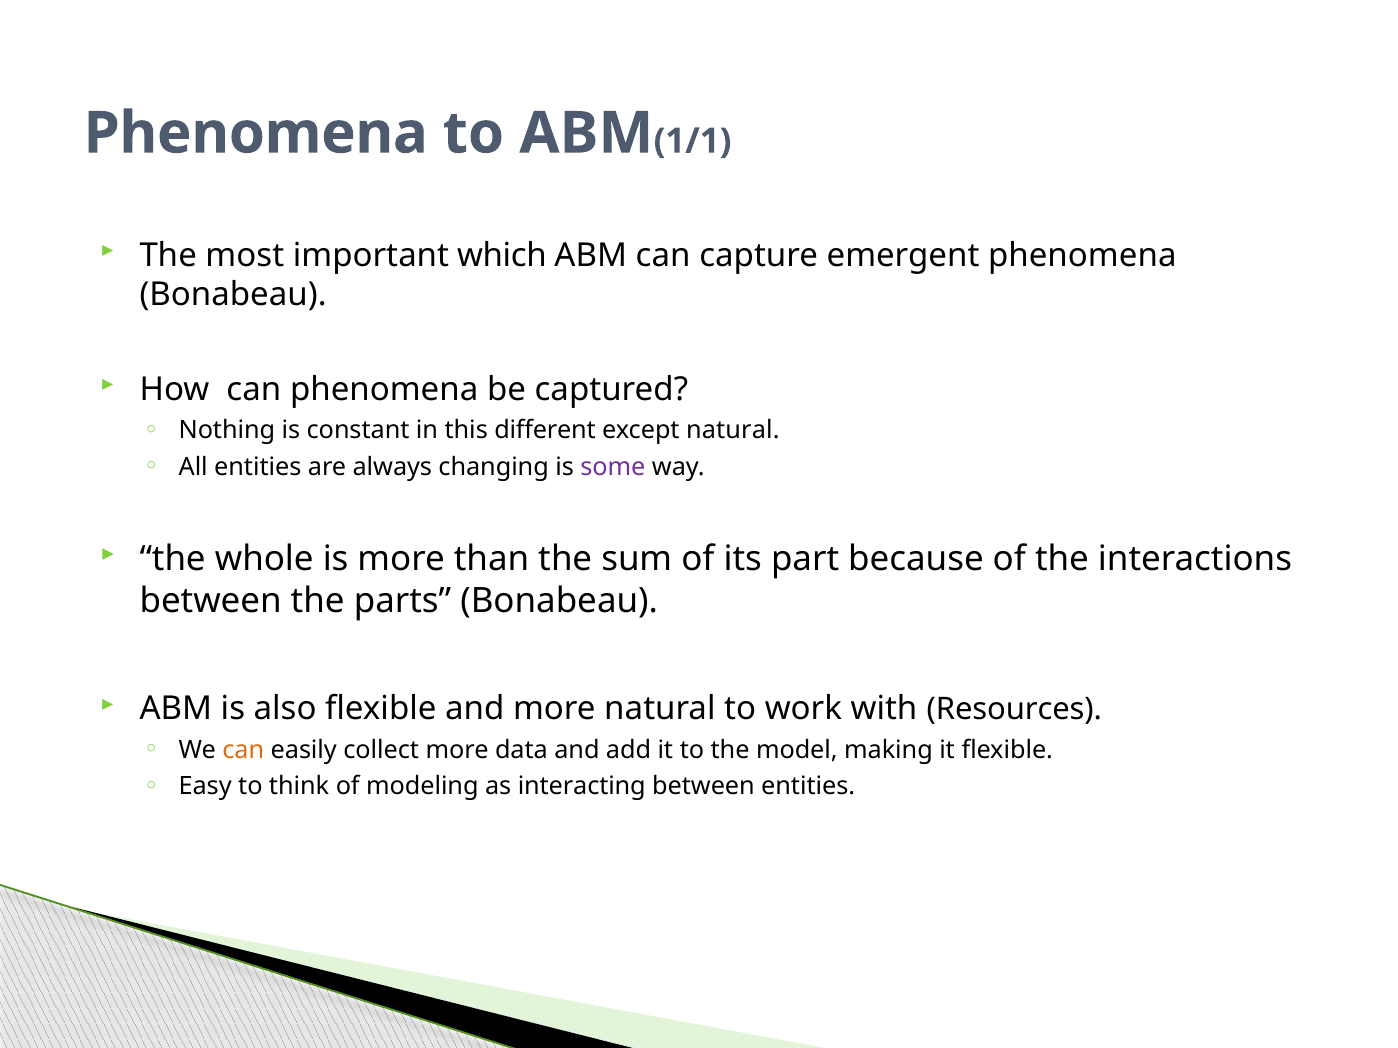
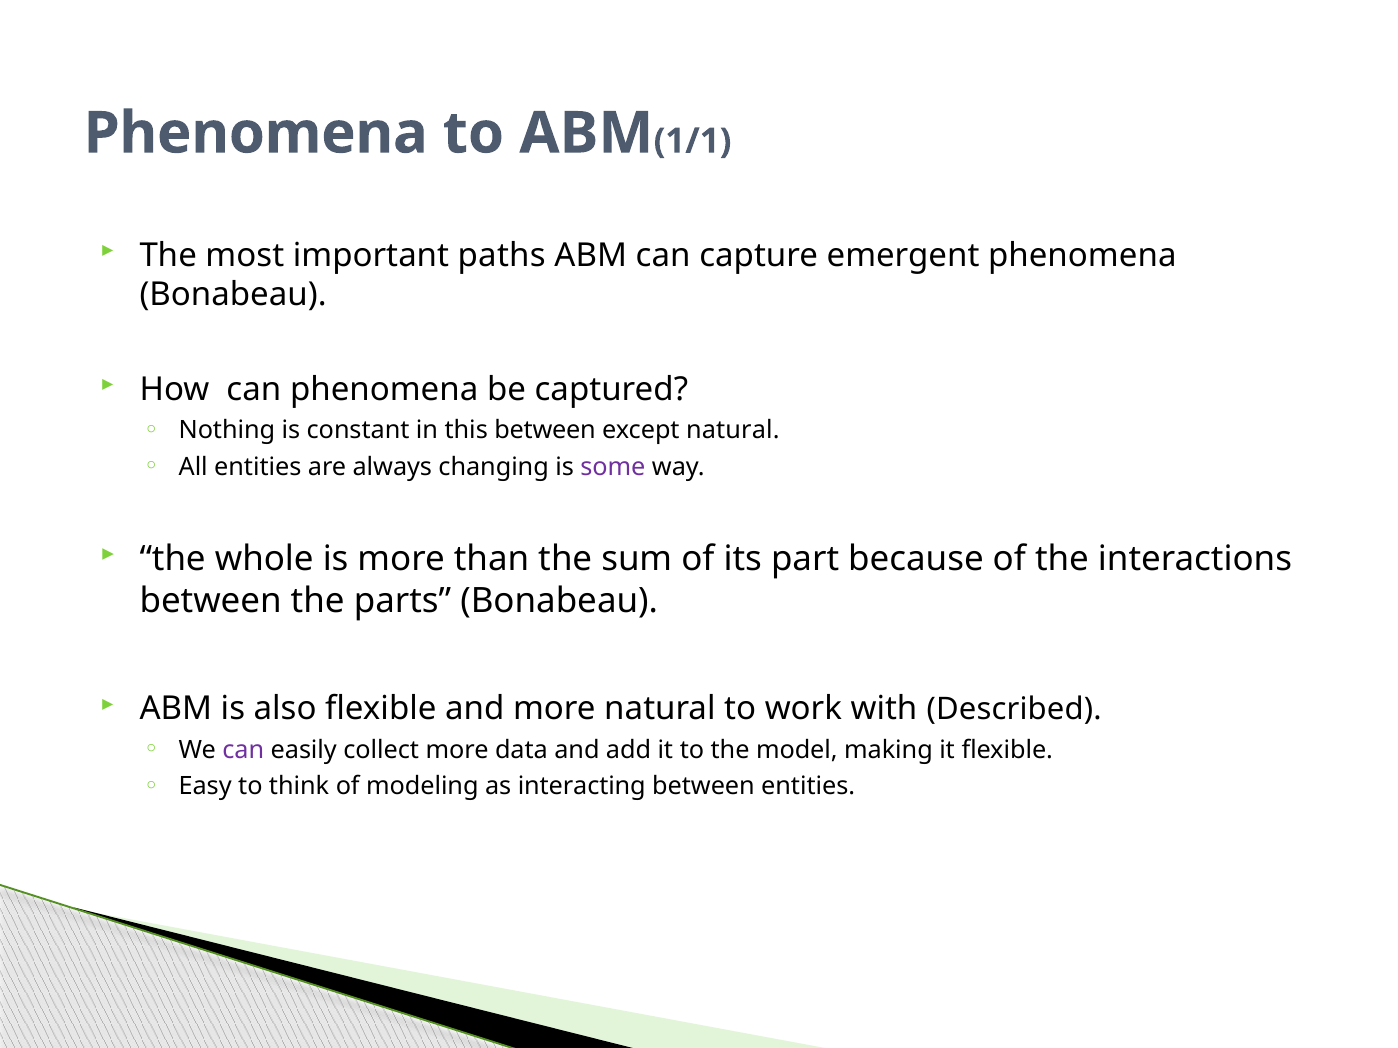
which: which -> paths
this different: different -> between
Resources: Resources -> Described
can at (243, 750) colour: orange -> purple
